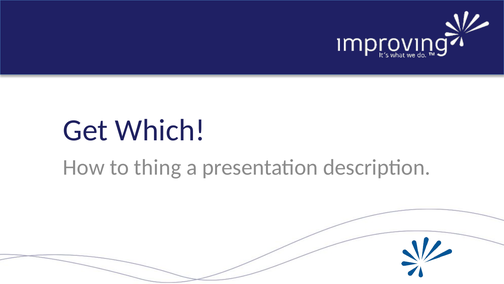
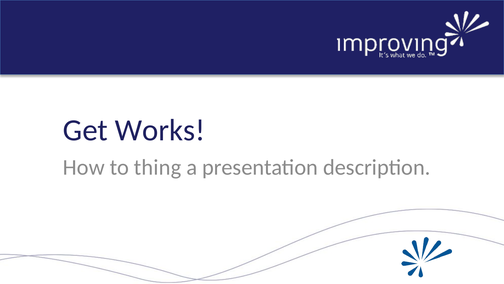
Which: Which -> Works
